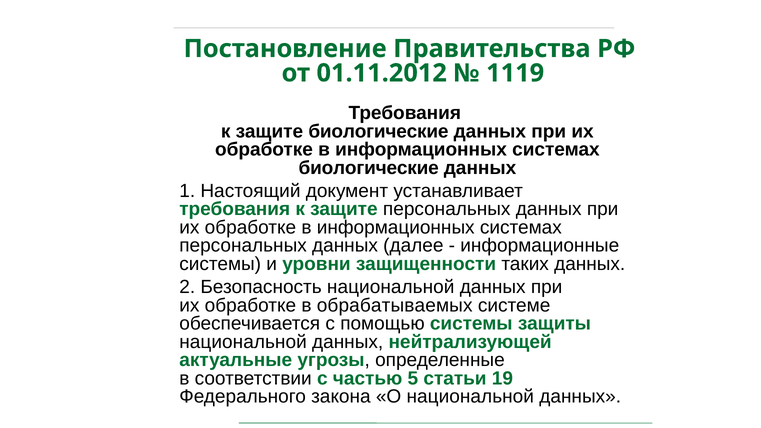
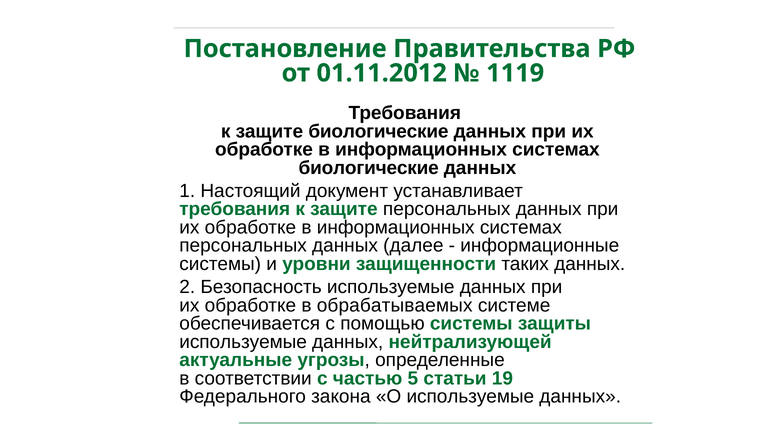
Безопасность национальной: национальной -> используемые
национальной at (243, 342): национальной -> используемые
О национальной: национальной -> используемые
